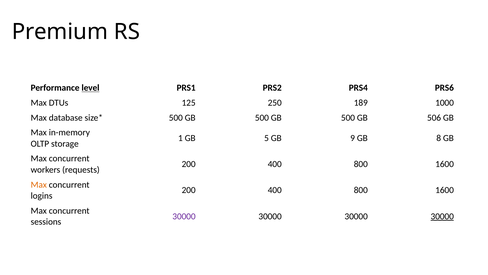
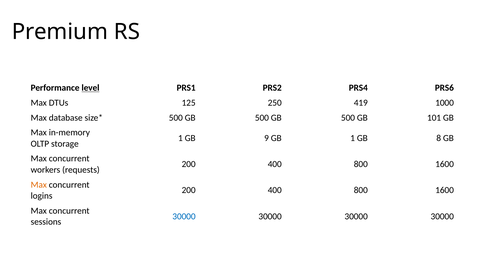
189: 189 -> 419
506: 506 -> 101
5: 5 -> 9
GB 9: 9 -> 1
30000 at (184, 216) colour: purple -> blue
30000 at (442, 216) underline: present -> none
